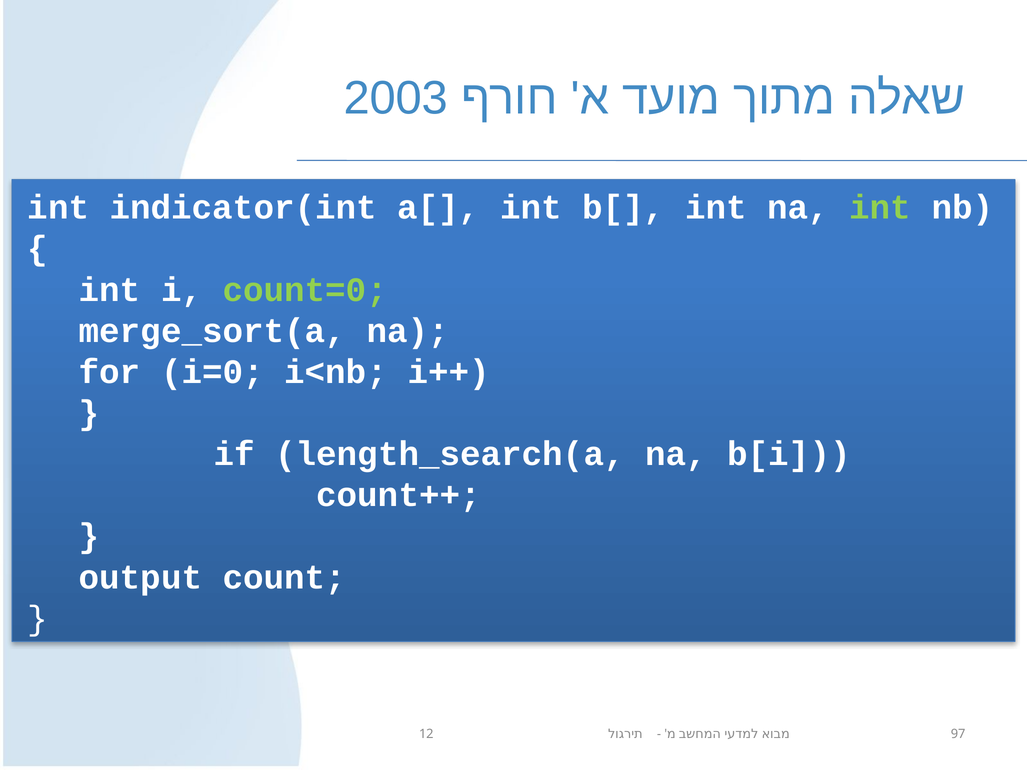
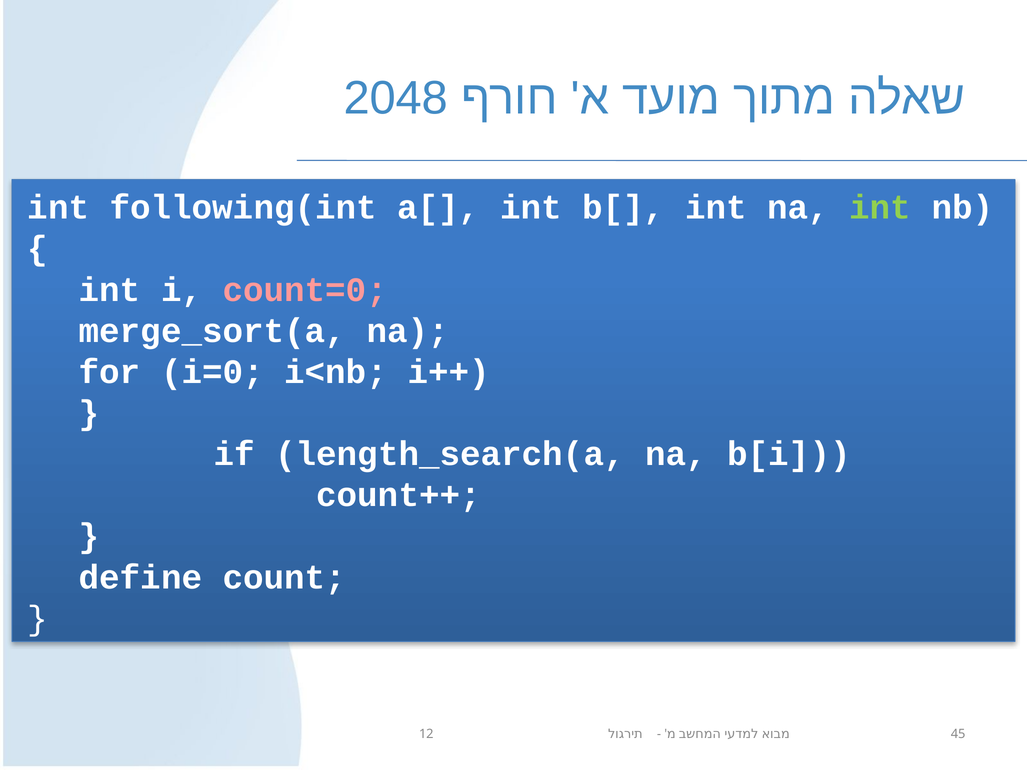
2003: 2003 -> 2048
indicator(int: indicator(int -> following(int
count=0 colour: light green -> pink
output: output -> define
97: 97 -> 45
